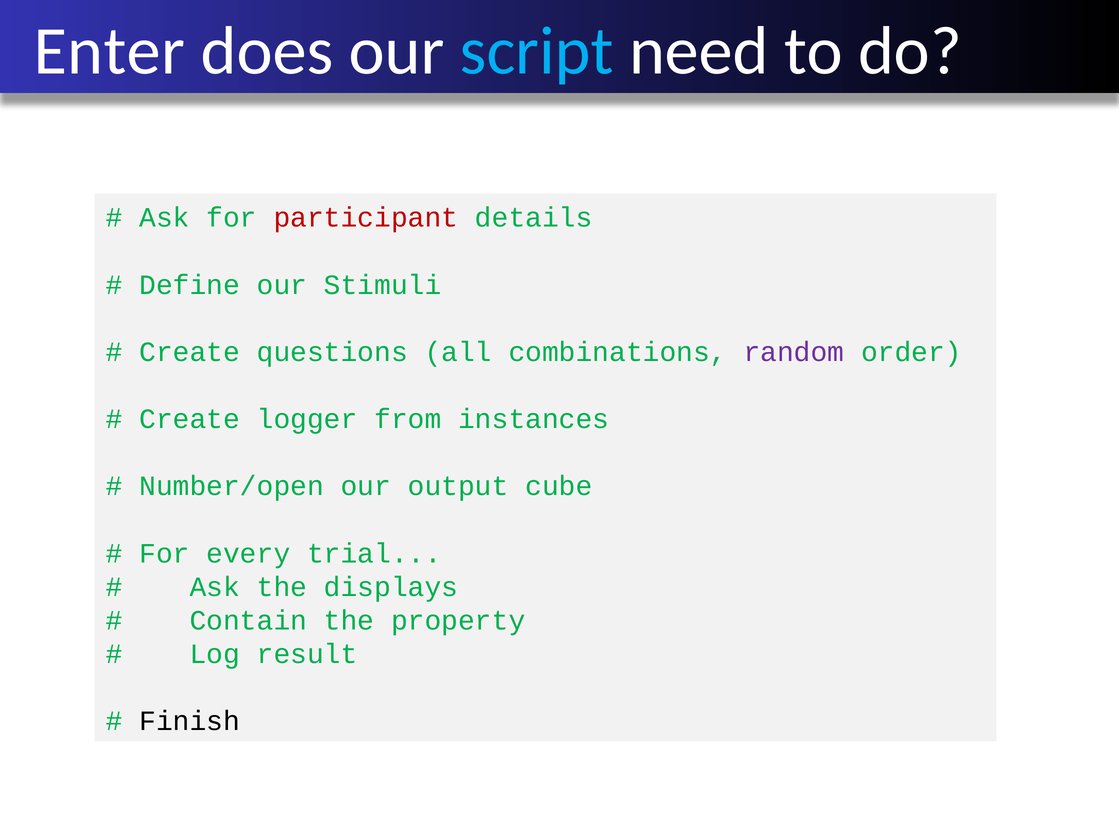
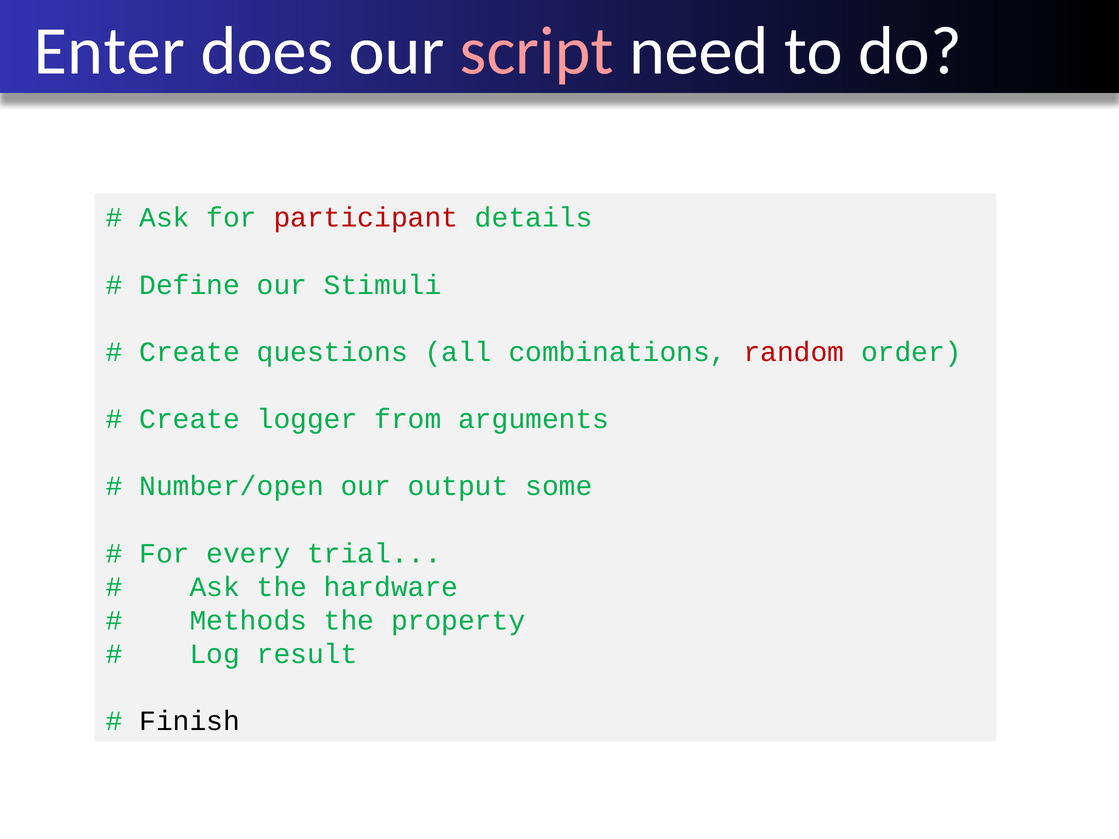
script colour: light blue -> pink
random colour: purple -> red
instances: instances -> arguments
cube: cube -> some
displays: displays -> hardware
Contain: Contain -> Methods
